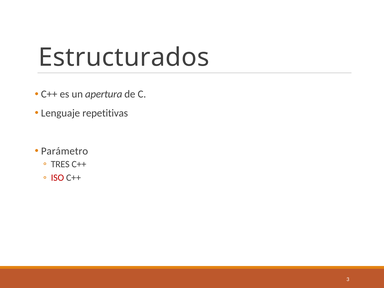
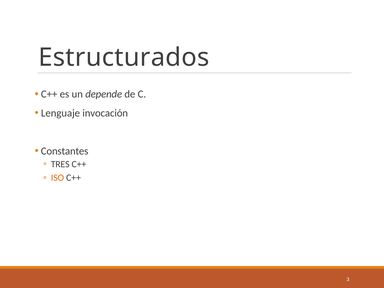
apertura: apertura -> depende
repetitivas: repetitivas -> invocación
Parámetro: Parámetro -> Constantes
ISO colour: red -> orange
